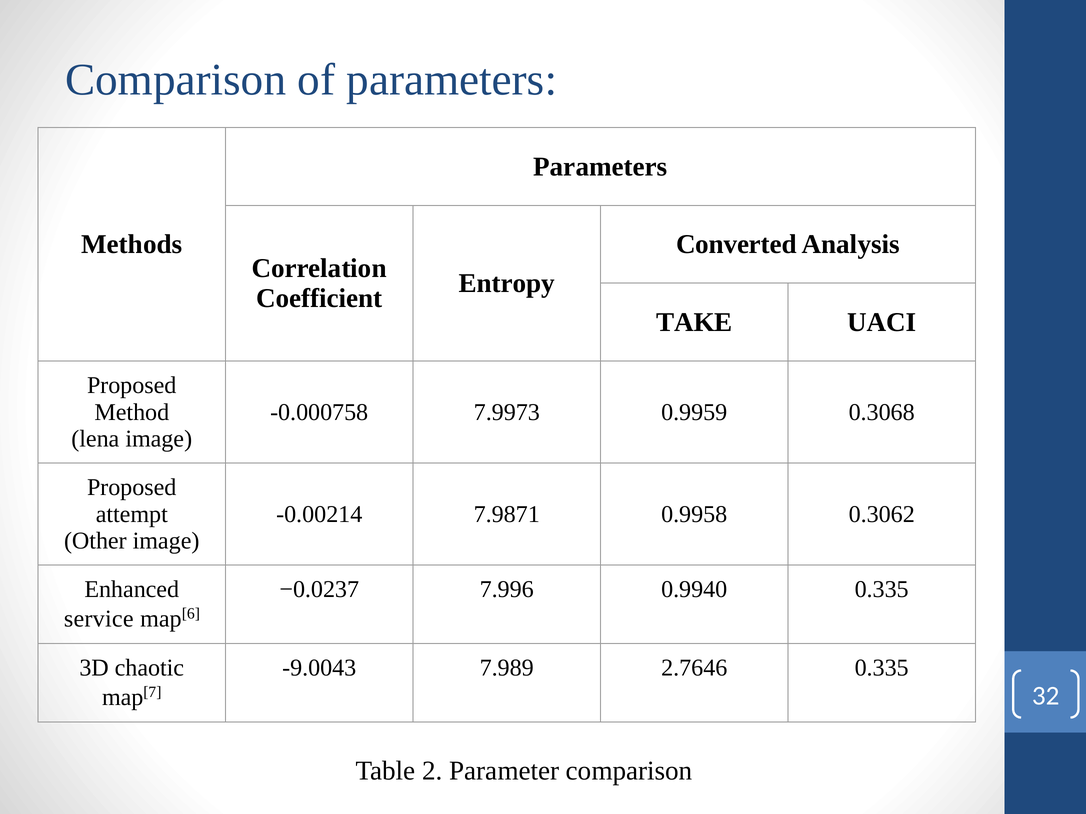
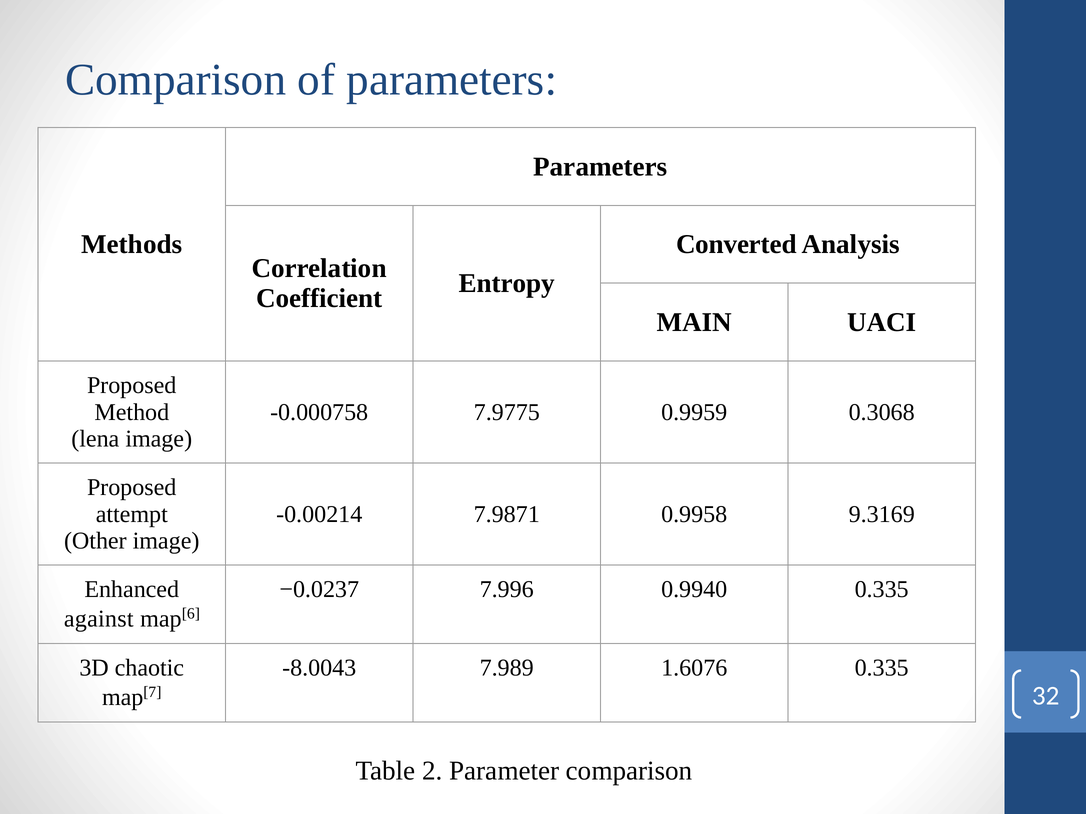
TAKE: TAKE -> MAIN
7.9973: 7.9973 -> 7.9775
0.3062: 0.3062 -> 9.3169
service: service -> against
-9.0043: -9.0043 -> -8.0043
2.7646: 2.7646 -> 1.6076
